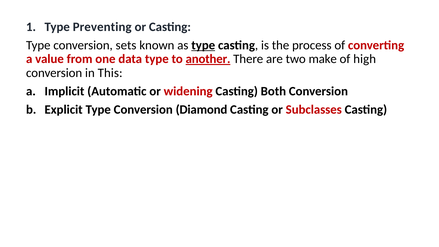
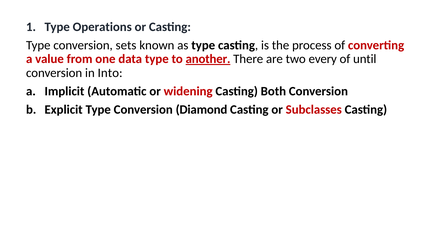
Preventing: Preventing -> Operations
type at (203, 45) underline: present -> none
make: make -> every
high: high -> until
This: This -> Into
